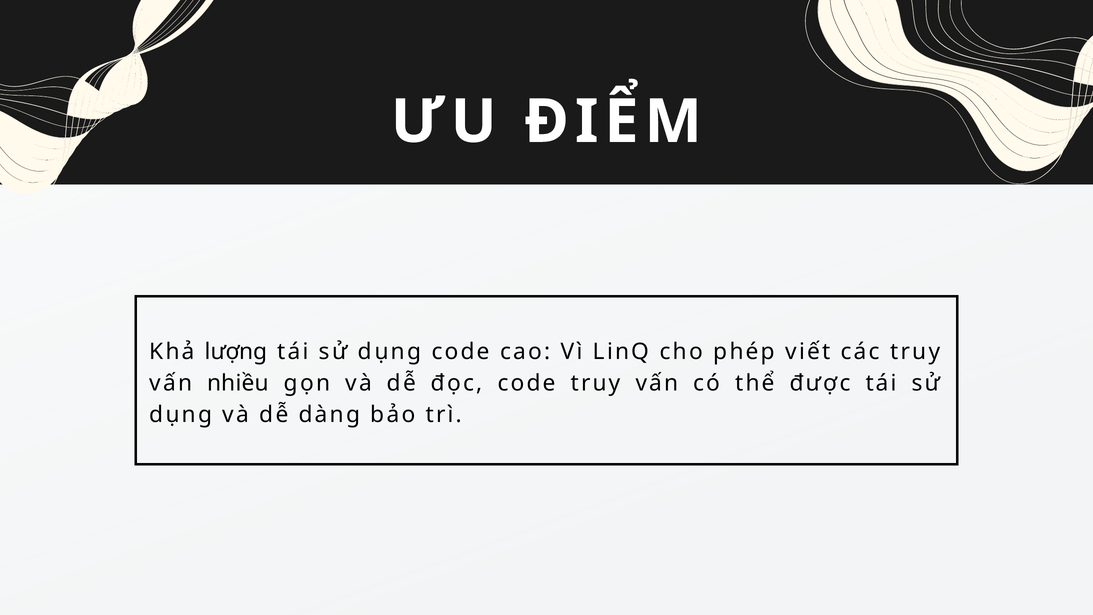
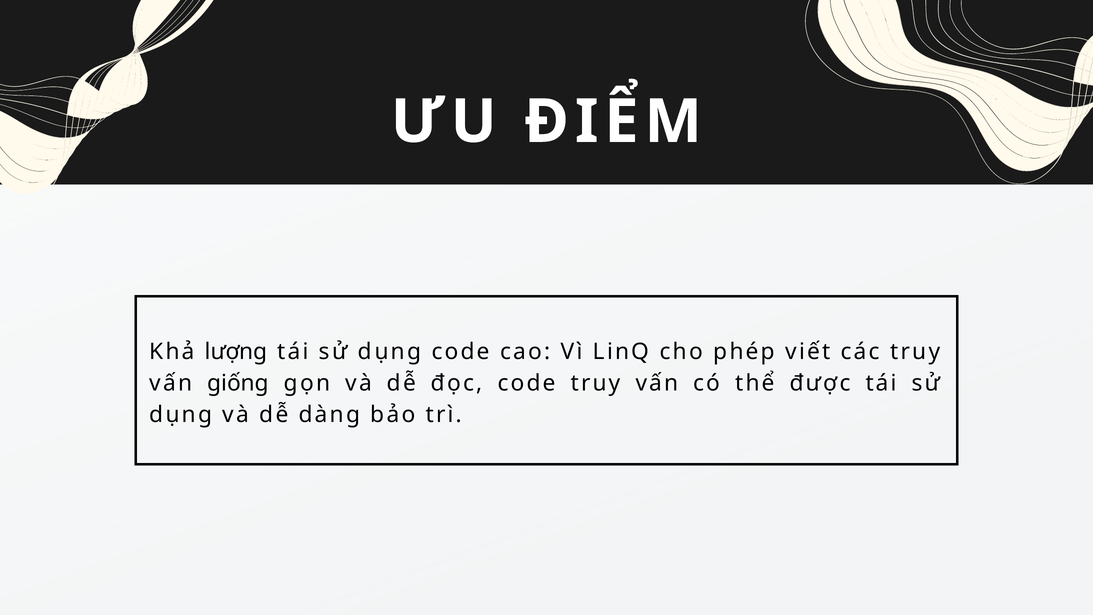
nhiều: nhiều -> giống
